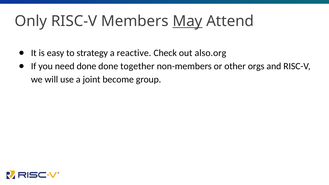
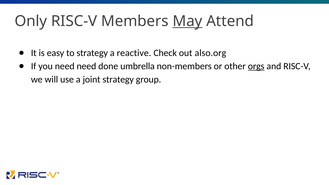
need done: done -> need
together: together -> umbrella
orgs underline: none -> present
joint become: become -> strategy
